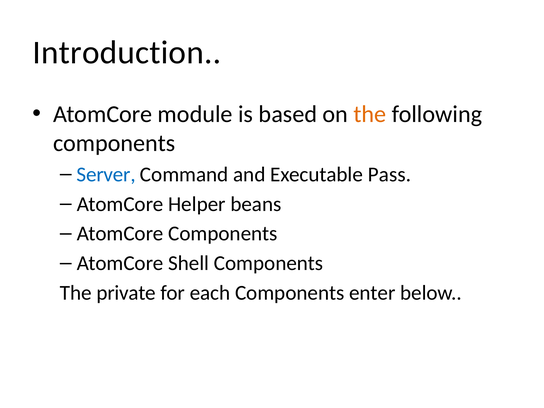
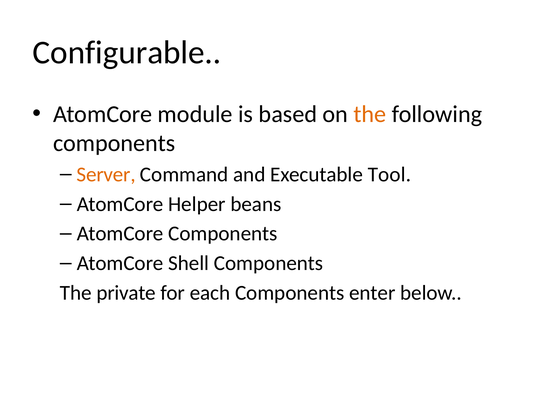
Introduction: Introduction -> Configurable
Server colour: blue -> orange
Pass: Pass -> Tool
